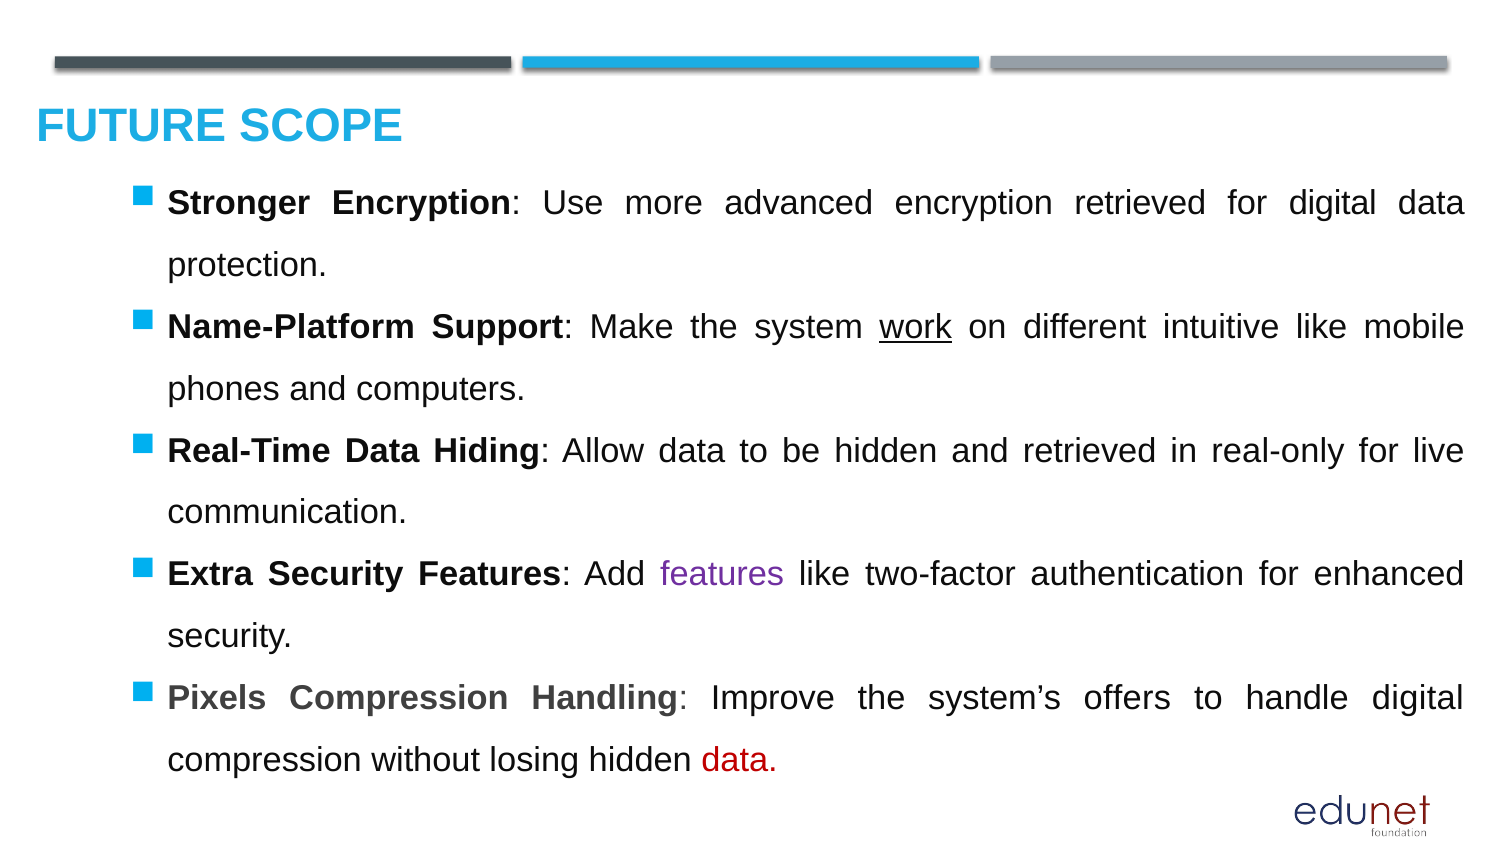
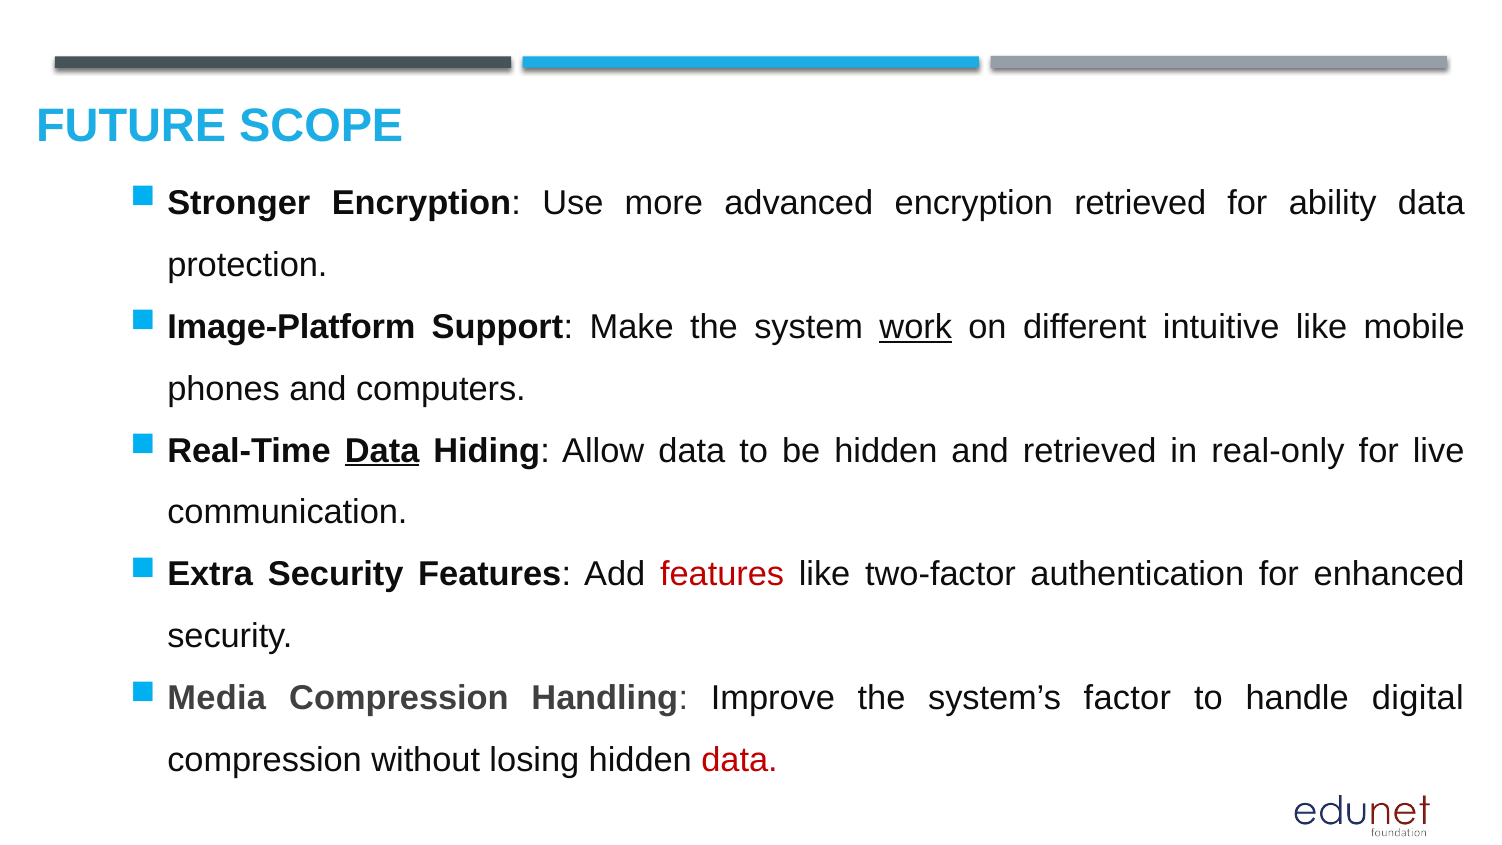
for digital: digital -> ability
Name-Platform: Name-Platform -> Image-Platform
Data at (382, 451) underline: none -> present
features at (722, 574) colour: purple -> red
Pixels: Pixels -> Media
offers: offers -> factor
